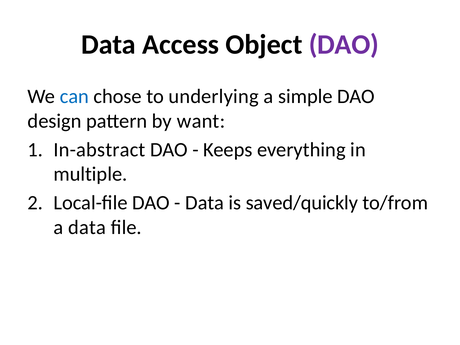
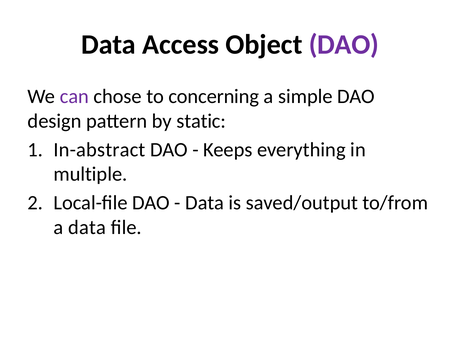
can colour: blue -> purple
underlying: underlying -> concerning
want: want -> static
saved/quickly: saved/quickly -> saved/output
